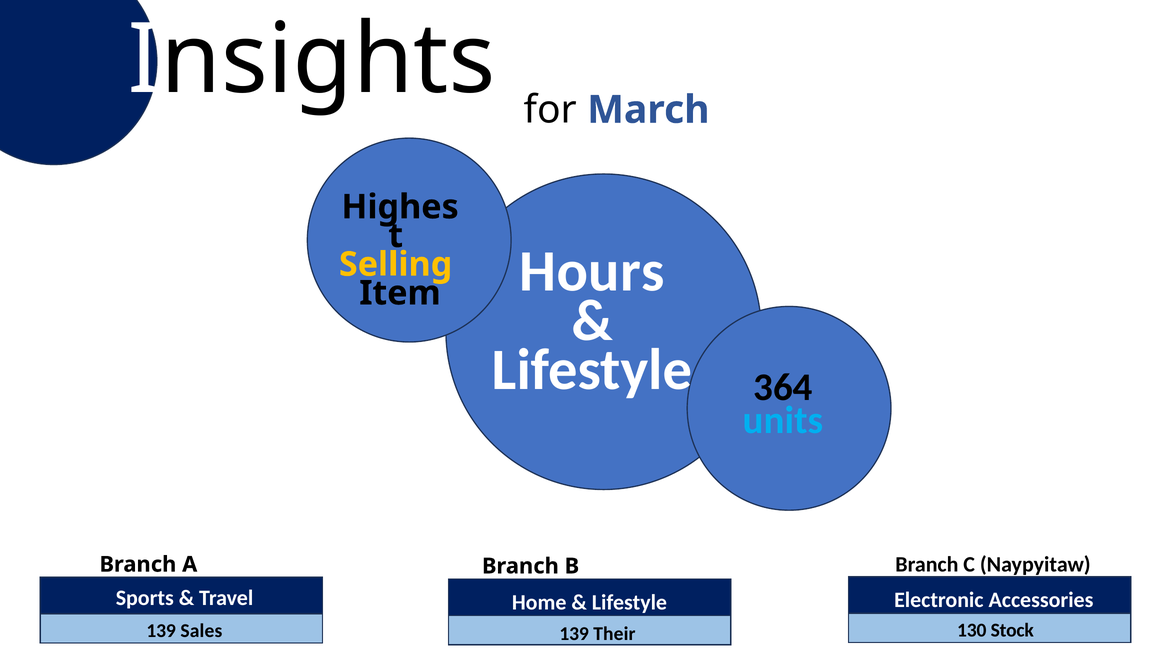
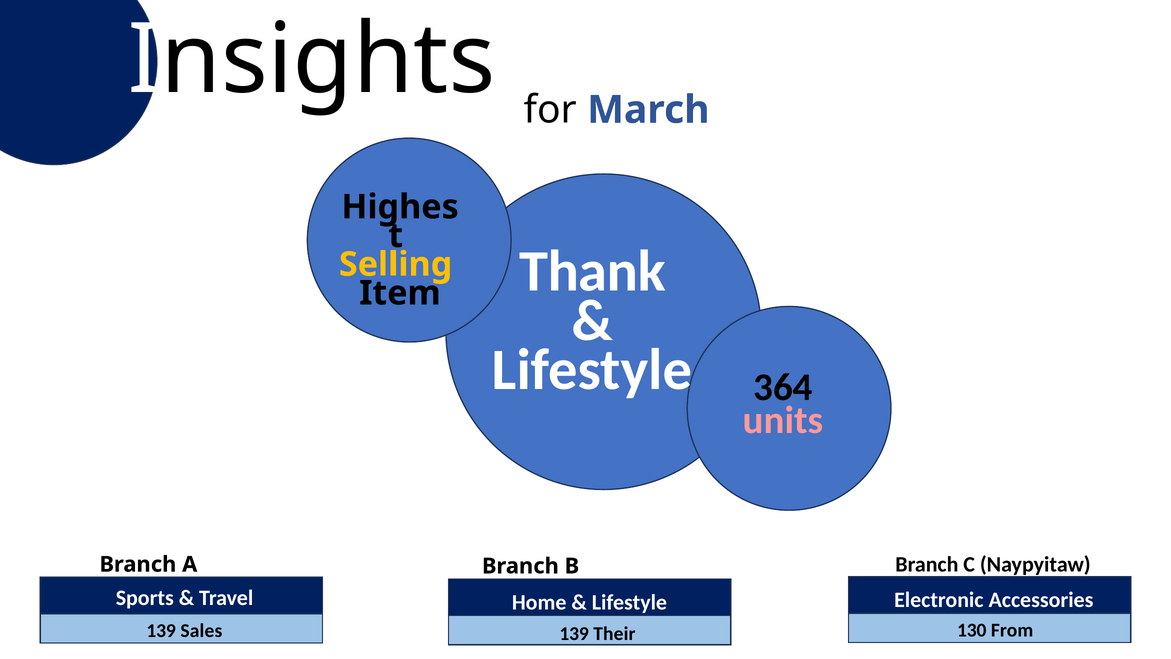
Hours: Hours -> Thank
units at (783, 420) colour: light blue -> pink
Stock: Stock -> From
